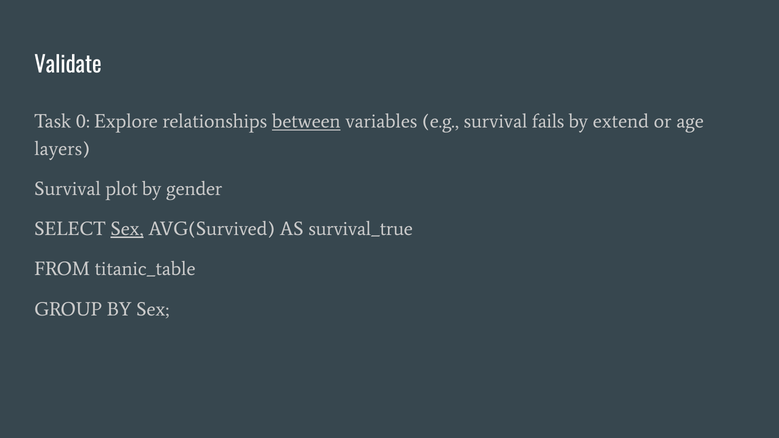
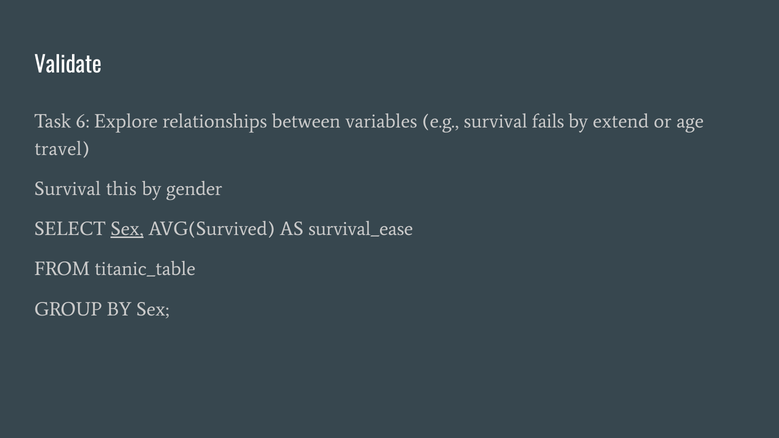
0: 0 -> 6
between underline: present -> none
layers: layers -> travel
plot: plot -> this
survival_true: survival_true -> survival_ease
